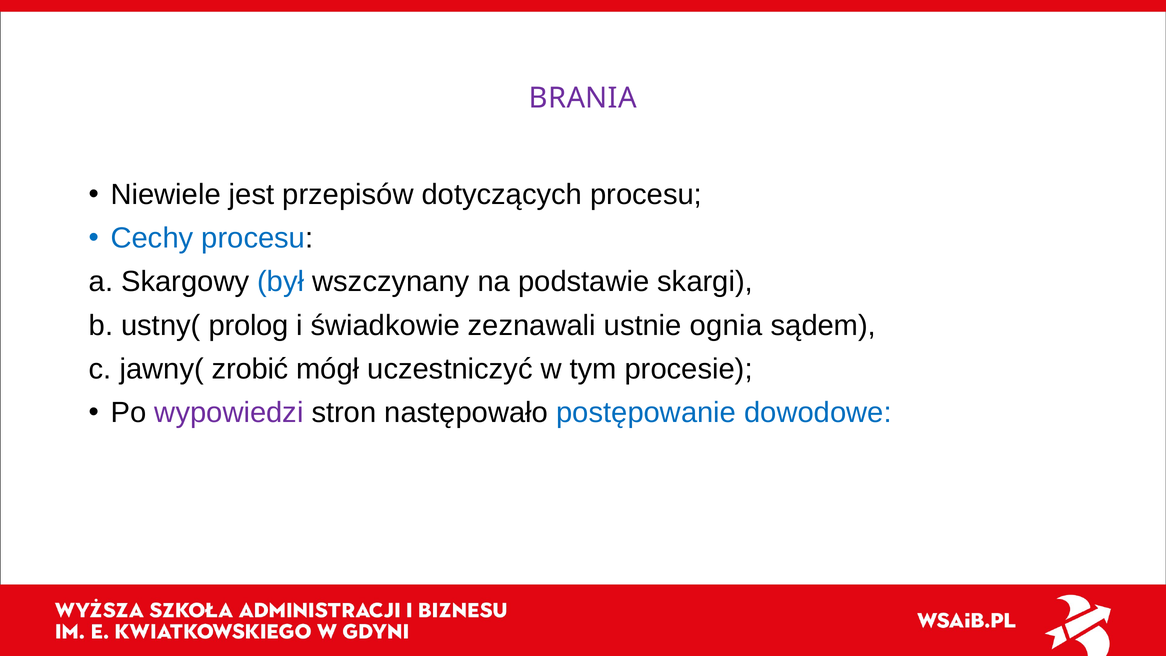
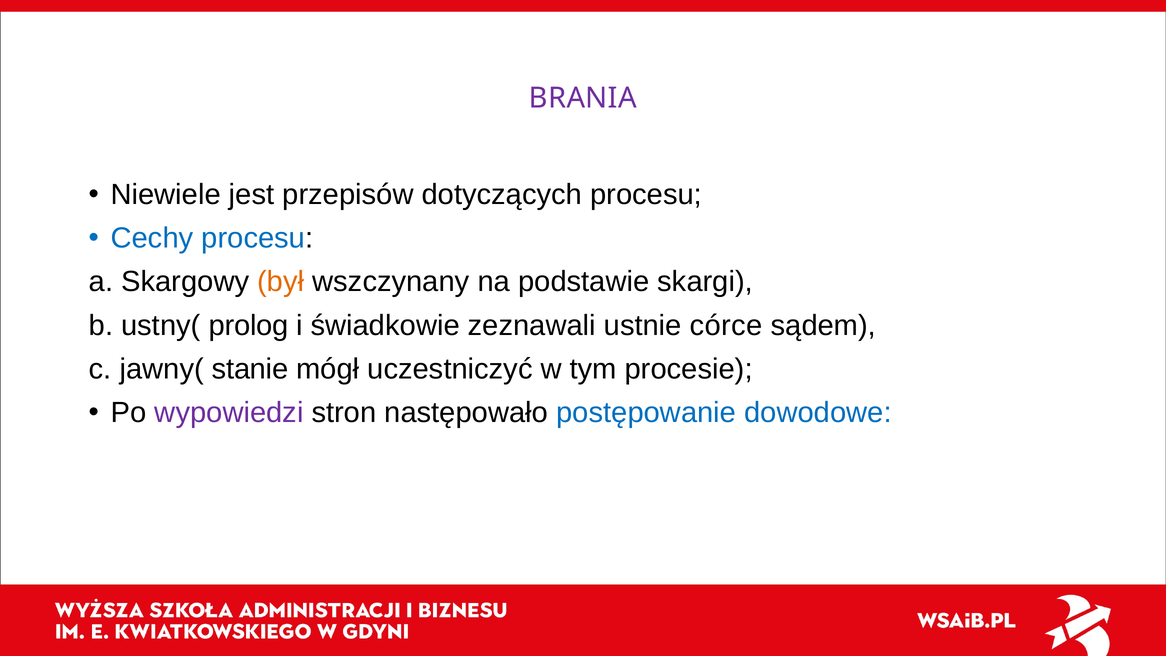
był colour: blue -> orange
ognia: ognia -> córce
zrobić: zrobić -> stanie
